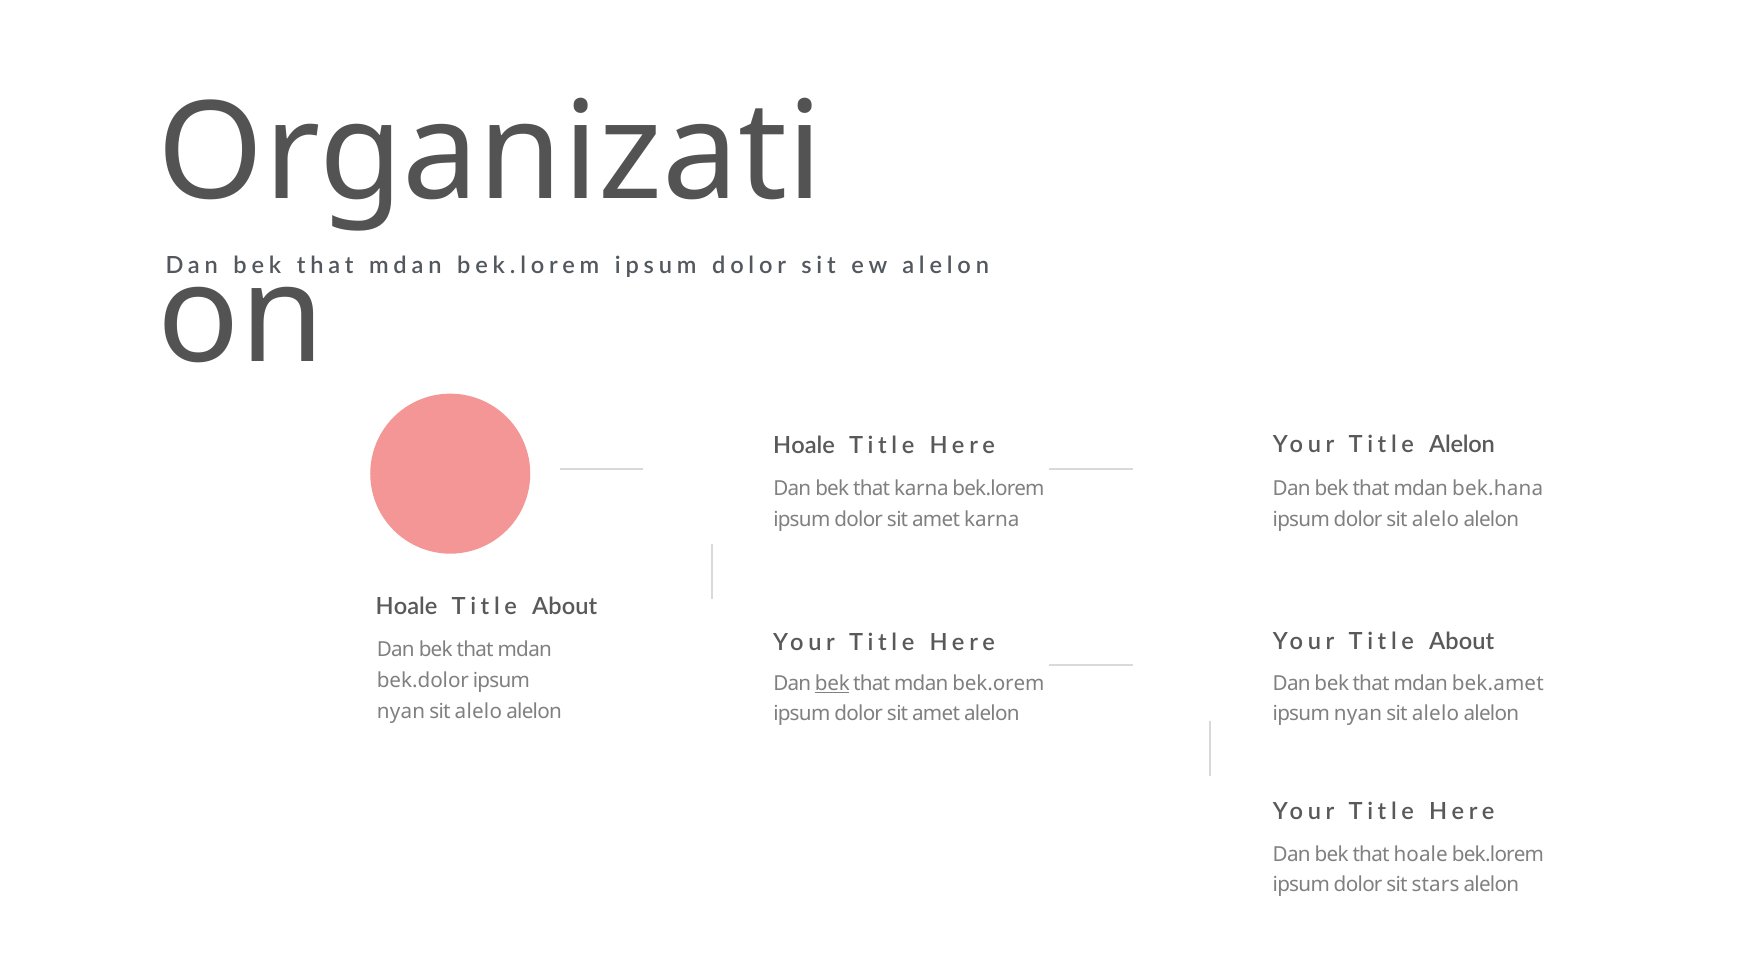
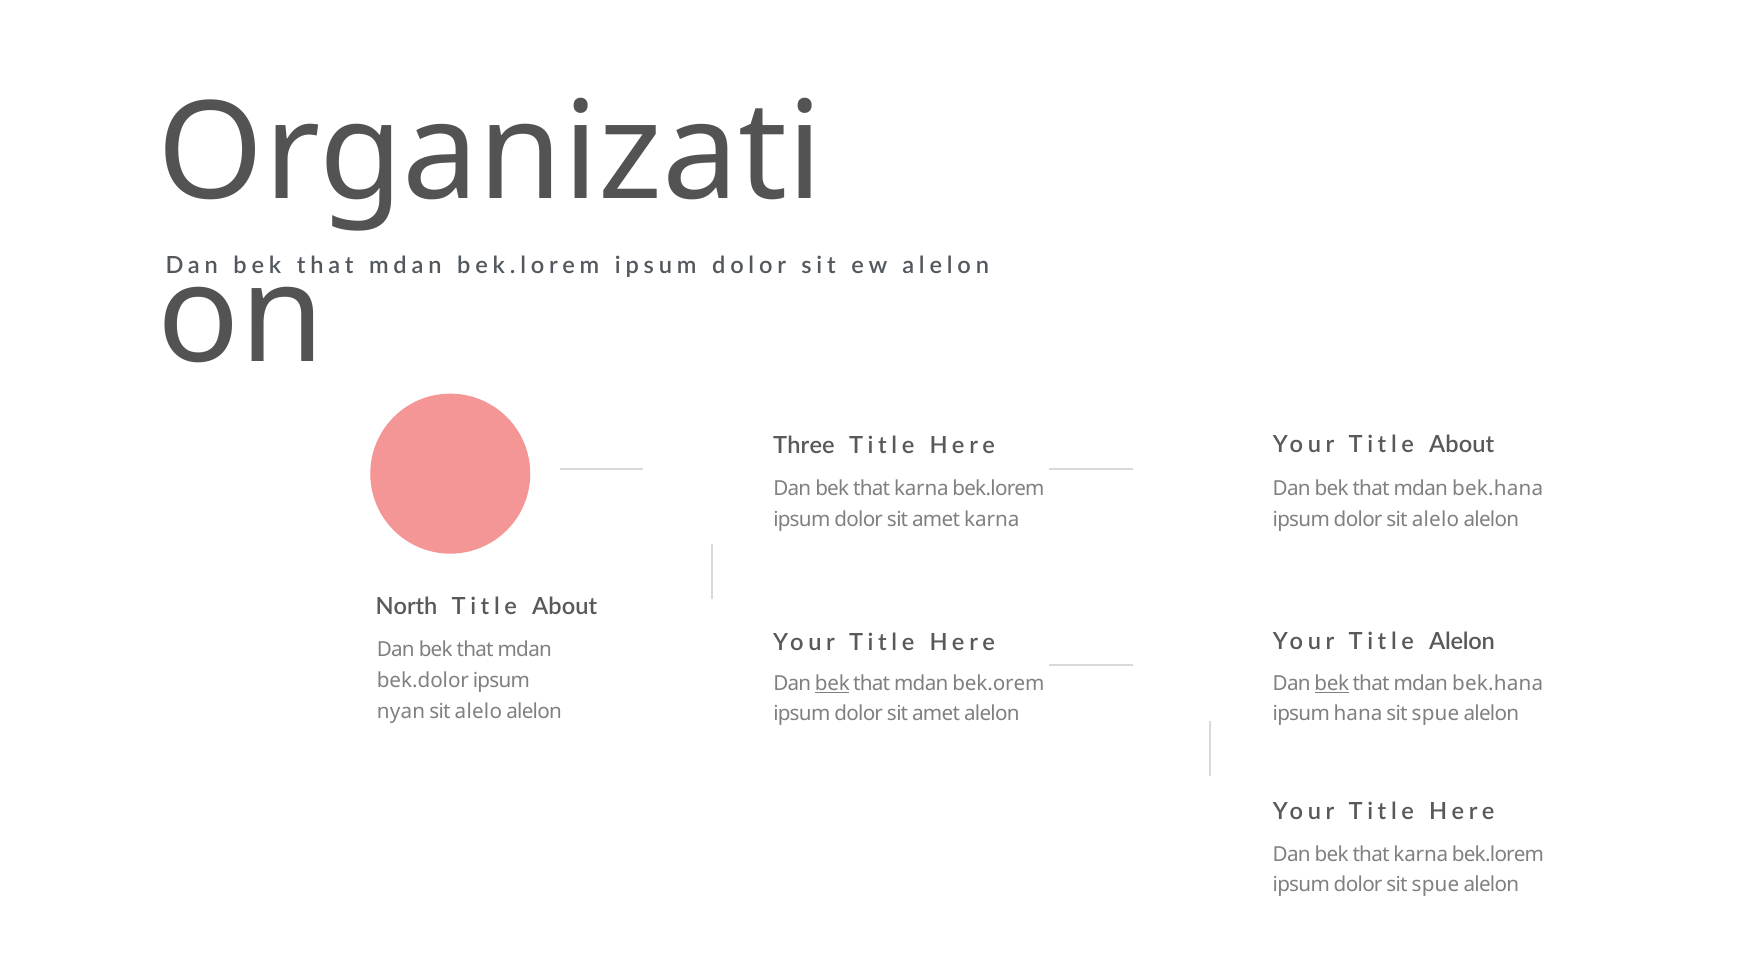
Your Title Alelon: Alelon -> About
Hoale at (804, 446): Hoale -> Three
Hoale at (407, 607): Hoale -> North
Your Title About: About -> Alelon
bek at (1332, 683) underline: none -> present
bek.amet at (1498, 683): bek.amet -> bek.hana
nyan at (1358, 714): nyan -> hana
alelo at (1435, 714): alelo -> spue
hoale at (1421, 854): hoale -> karna
dolor sit stars: stars -> spue
